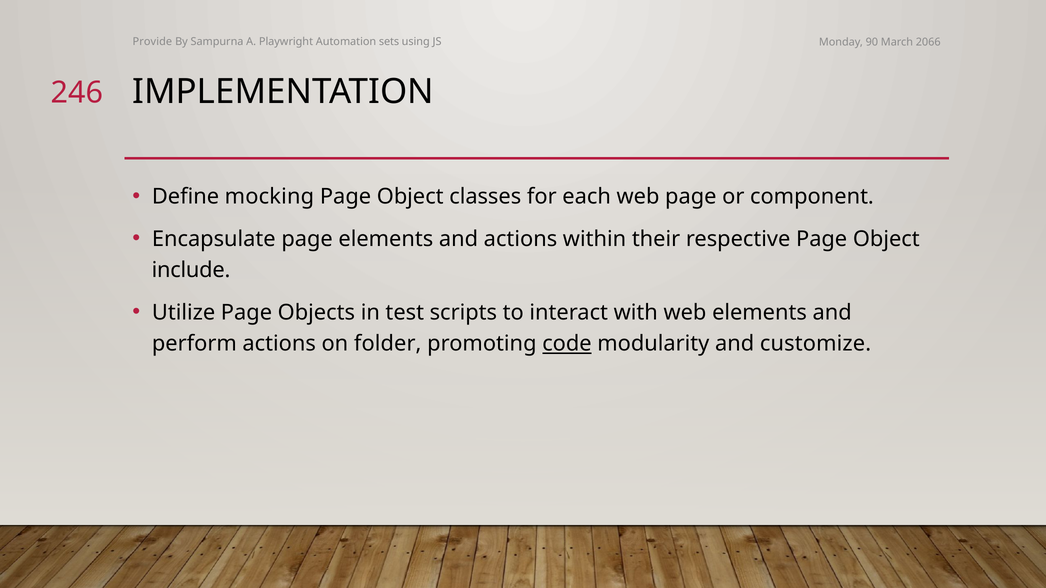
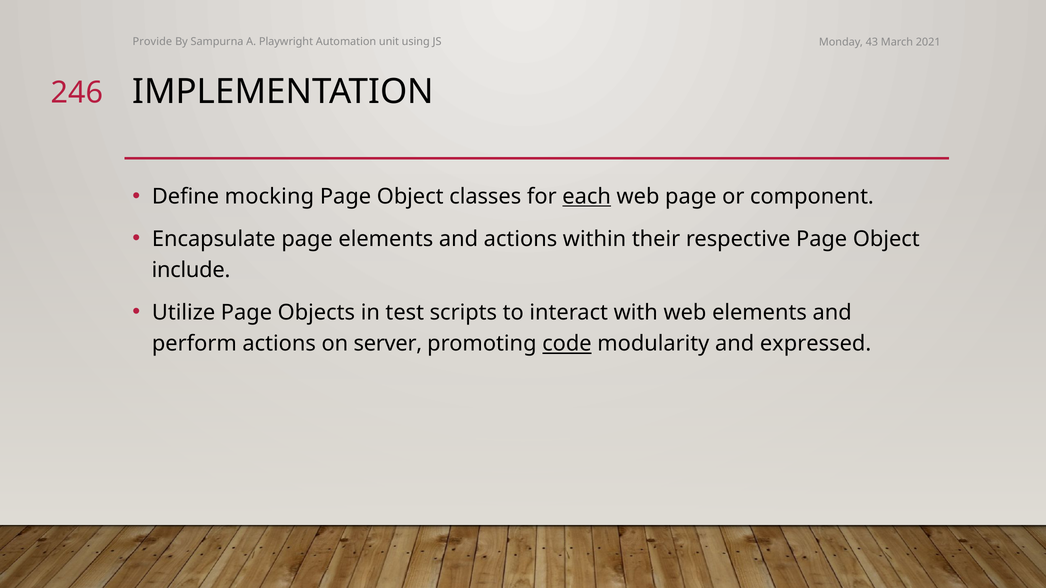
sets: sets -> unit
90: 90 -> 43
2066: 2066 -> 2021
each underline: none -> present
folder: folder -> server
customize: customize -> expressed
